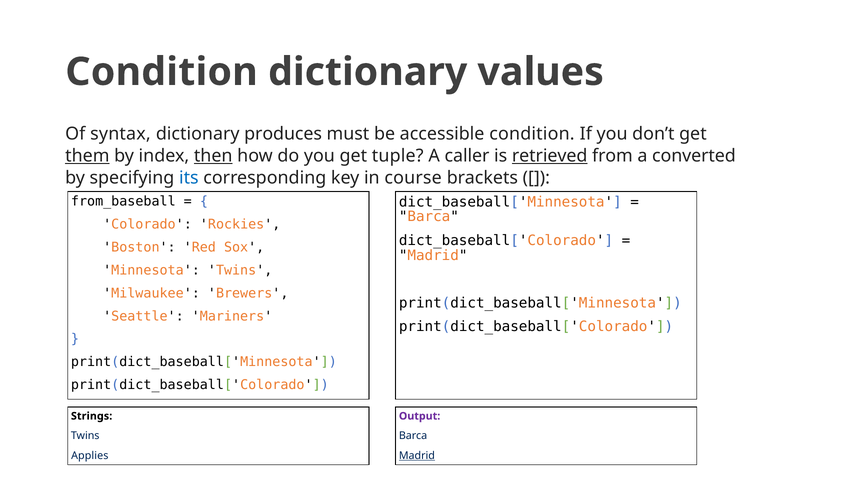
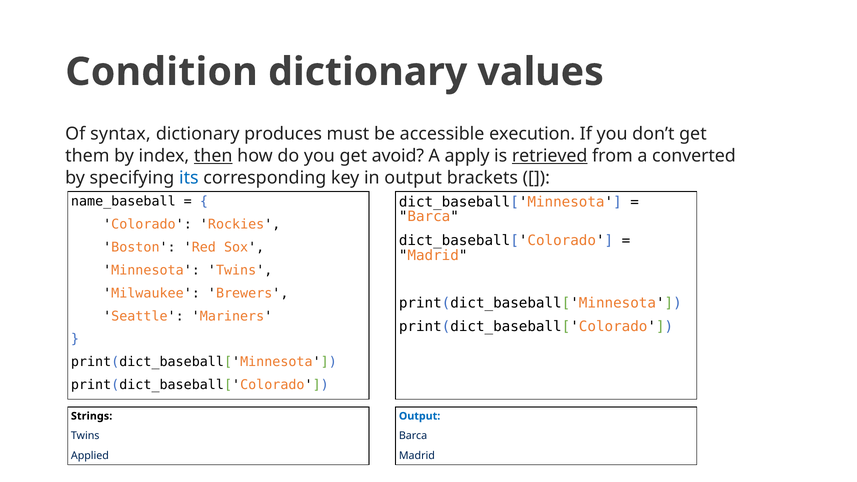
accessible condition: condition -> execution
them underline: present -> none
tuple: tuple -> avoid
caller: caller -> apply
in course: course -> output
from_baseball: from_baseball -> name_baseball
Output at (420, 416) colour: purple -> blue
Applies: Applies -> Applied
Madrid at (417, 456) underline: present -> none
